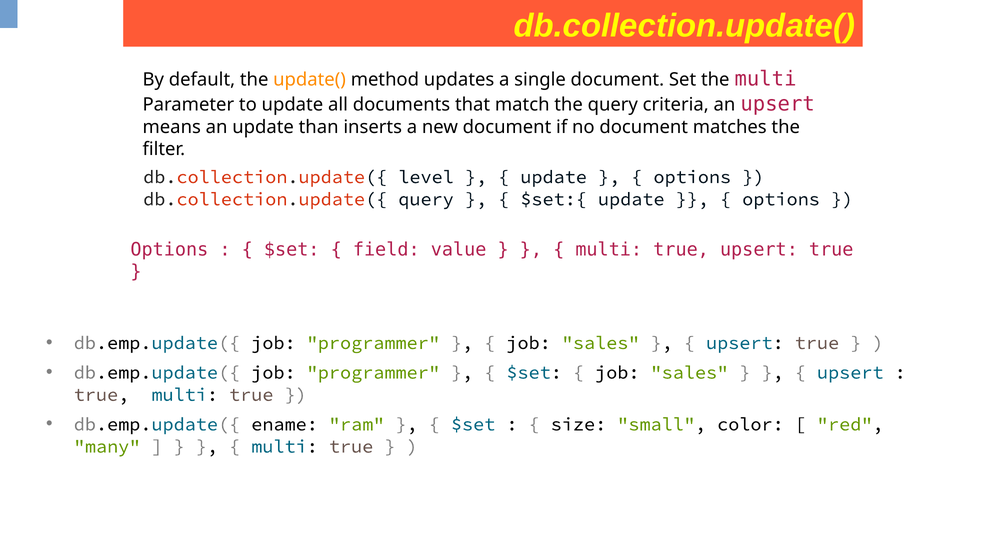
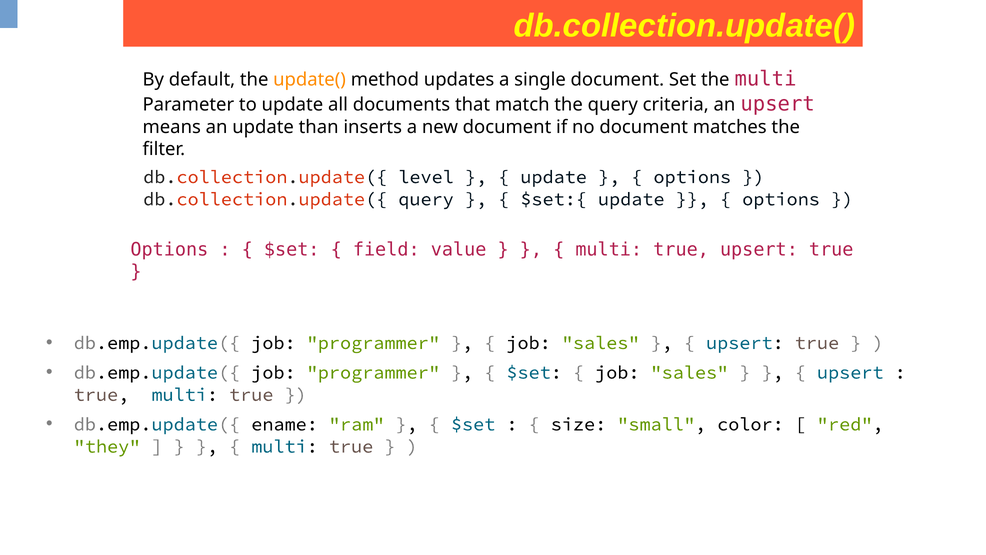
many: many -> they
